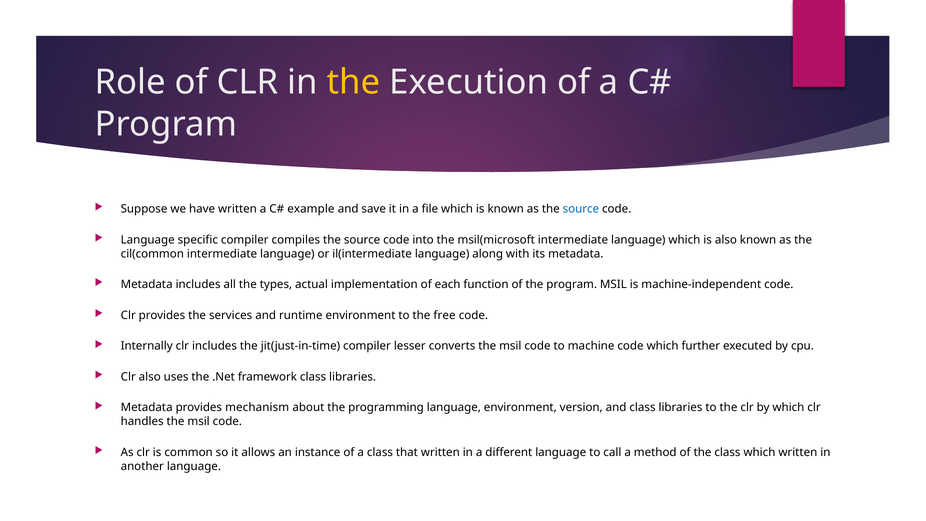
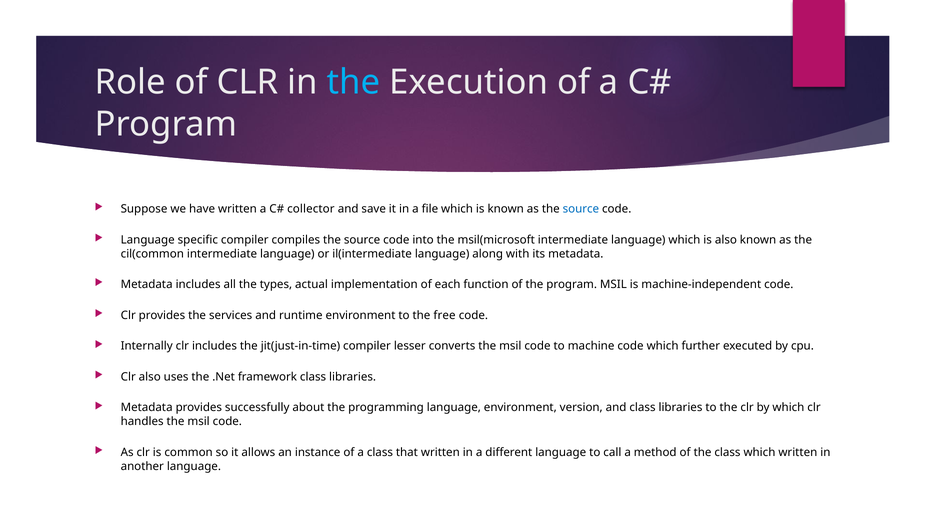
the at (354, 82) colour: yellow -> light blue
example: example -> collector
mechanism: mechanism -> successfully
